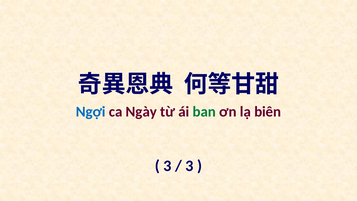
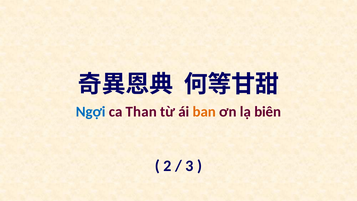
Ngày: Ngày -> Than
ban colour: green -> orange
3 at (167, 166): 3 -> 2
